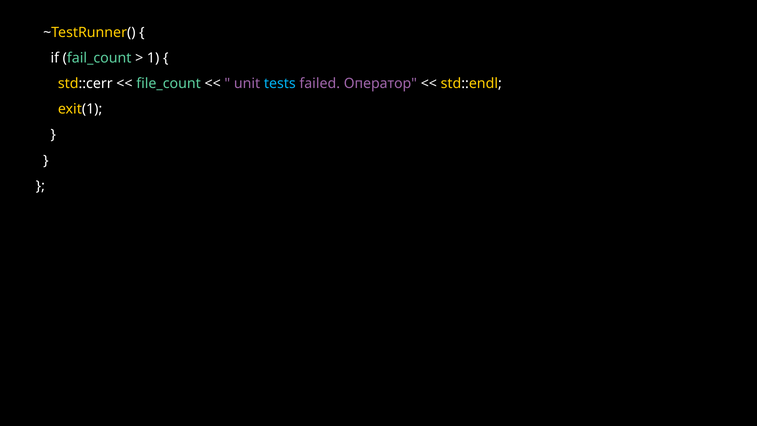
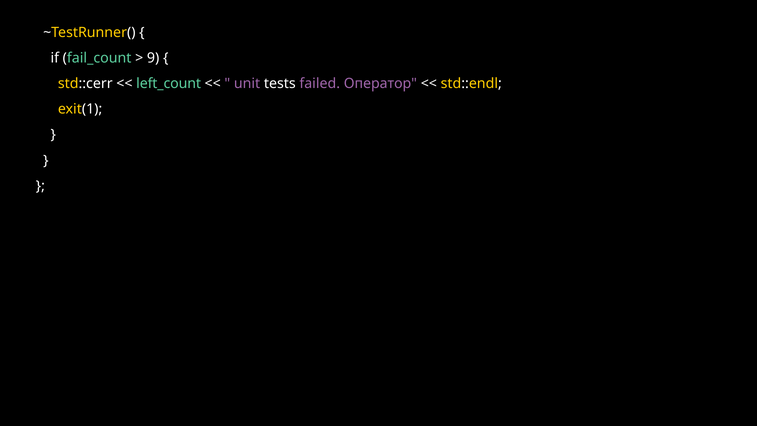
1: 1 -> 9
file_count: file_count -> left_count
tests colour: light blue -> white
